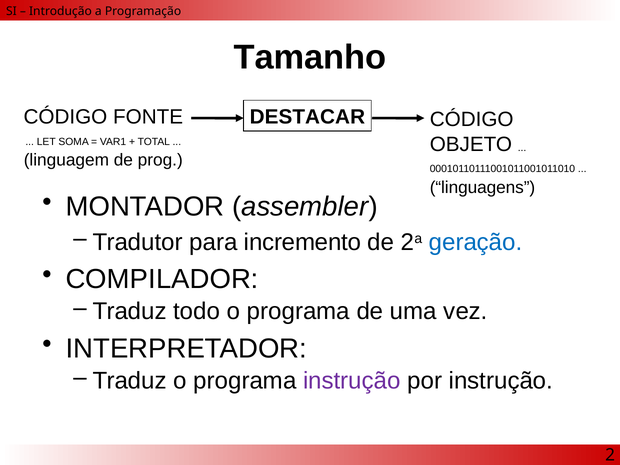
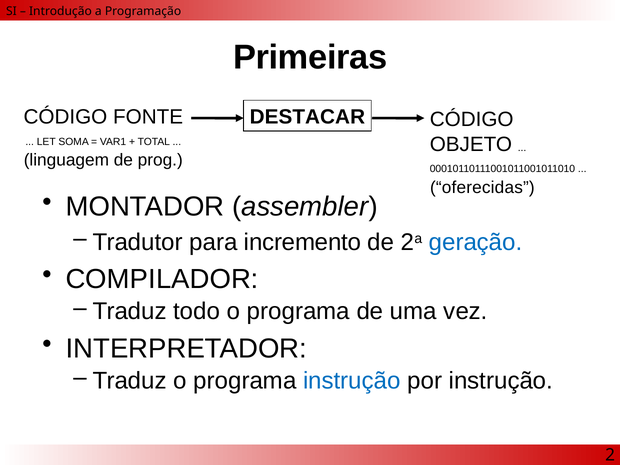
Tamanho: Tamanho -> Primeiras
linguagens: linguagens -> oferecidas
instrução at (352, 381) colour: purple -> blue
